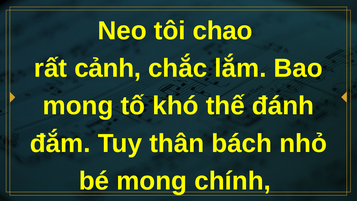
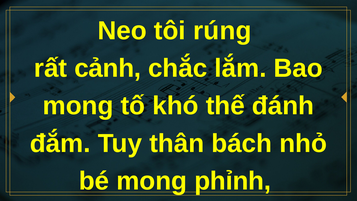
chao: chao -> rúng
chính: chính -> phỉnh
